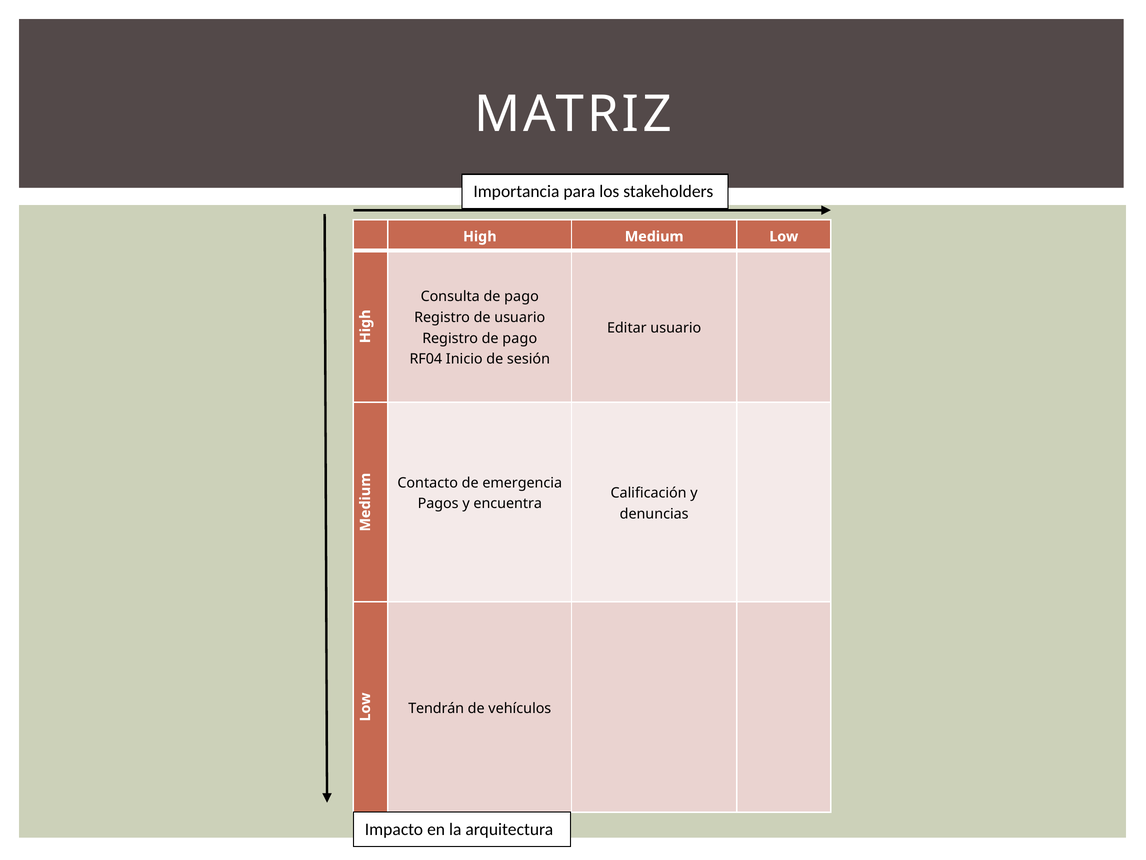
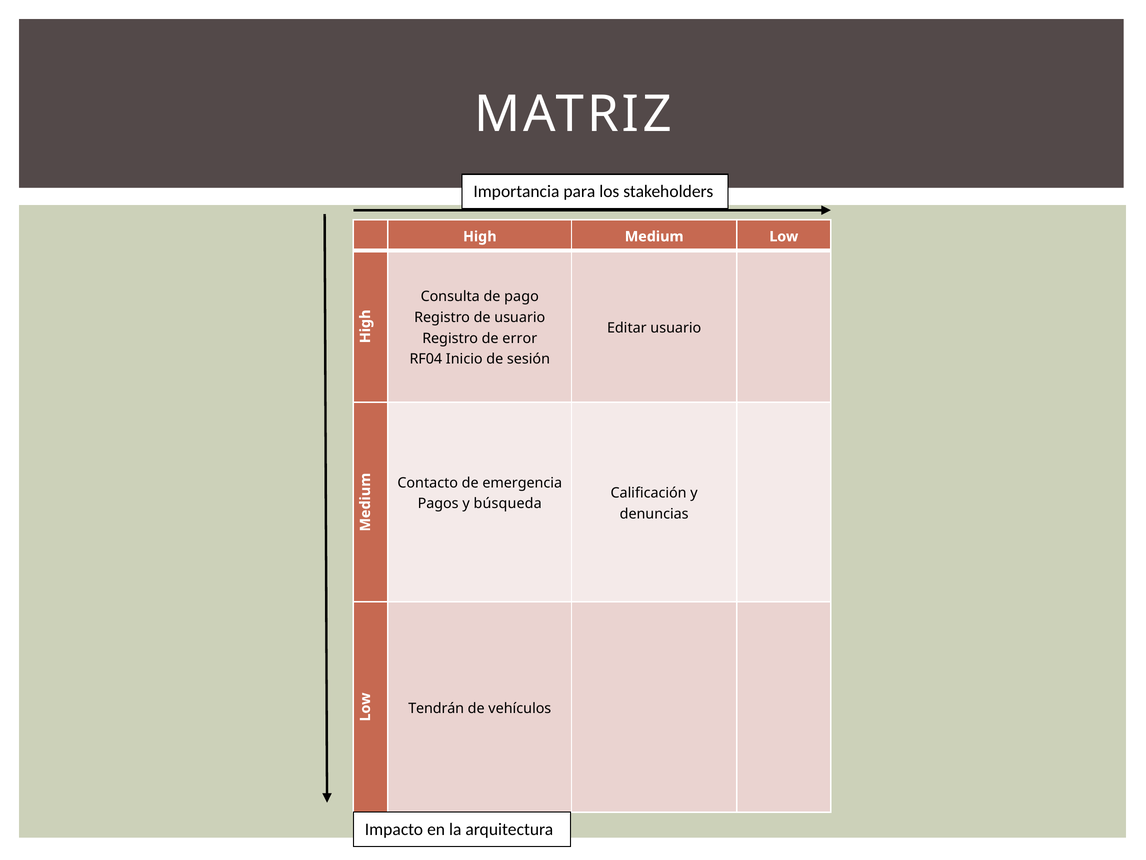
Registro de pago: pago -> error
encuentra: encuentra -> búsqueda
